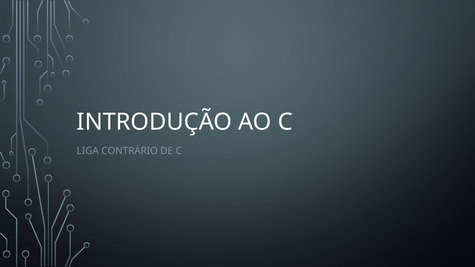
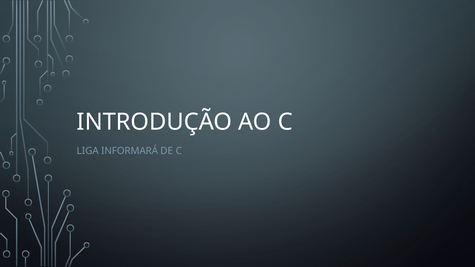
CONTRÁRIO: CONTRÁRIO -> INFORMARÁ
